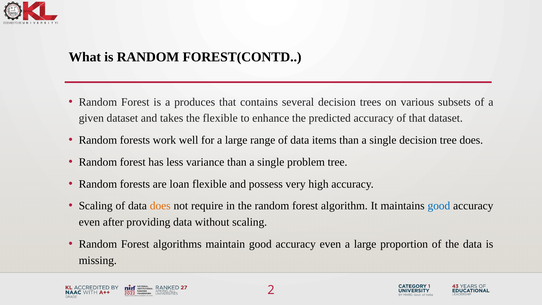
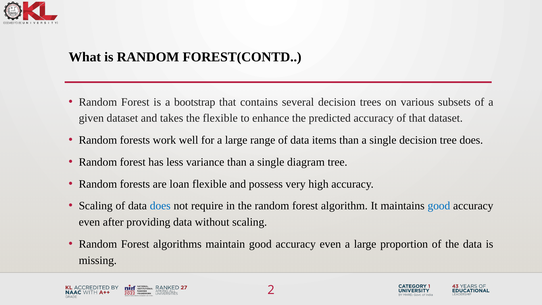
produces: produces -> bootstrap
problem: problem -> diagram
does at (160, 206) colour: orange -> blue
